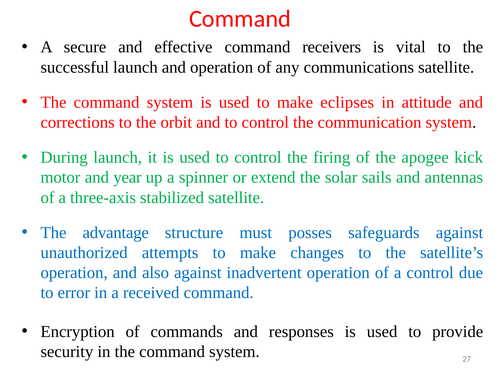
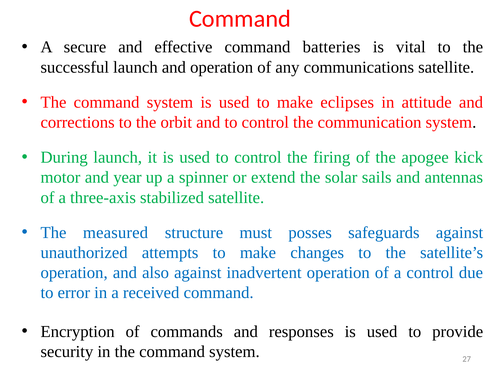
receivers: receivers -> batteries
advantage: advantage -> measured
